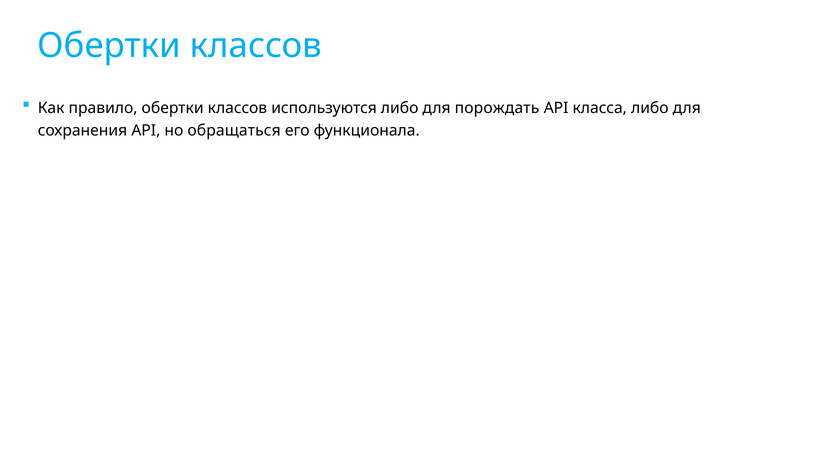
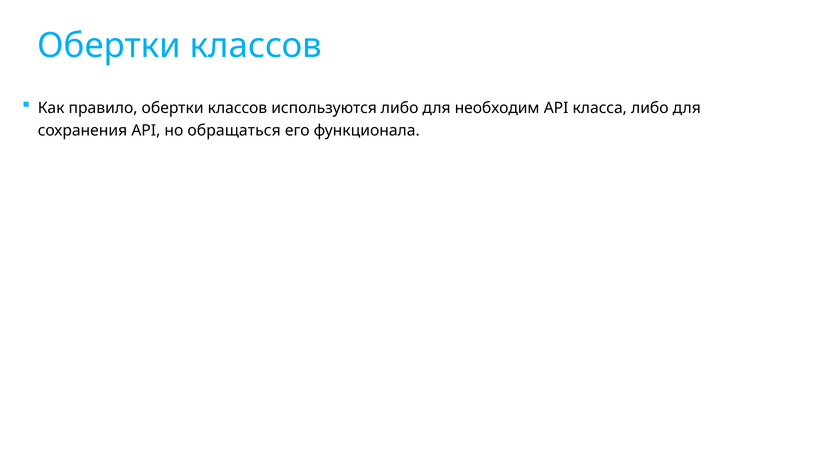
порождать: порождать -> необходим
